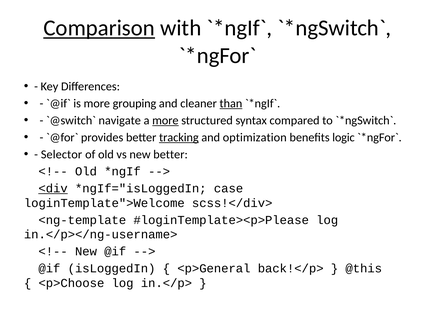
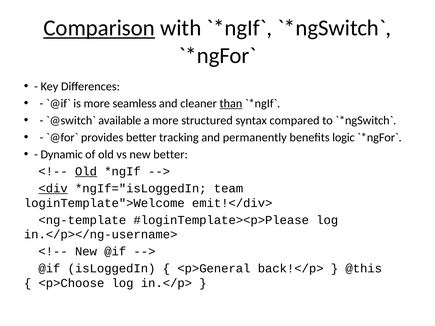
grouping: grouping -> seamless
navigate: navigate -> available
more at (165, 120) underline: present -> none
tracking underline: present -> none
optimization: optimization -> permanently
Selector: Selector -> Dynamic
Old at (86, 172) underline: none -> present
case: case -> team
scss!</div>: scss!</div> -> emit!</div>
